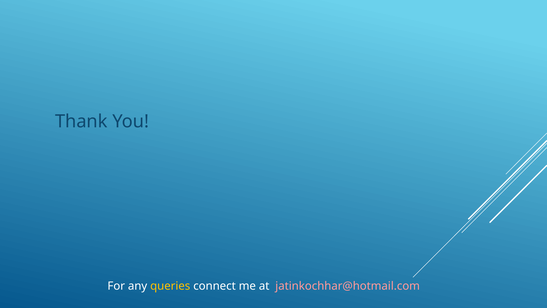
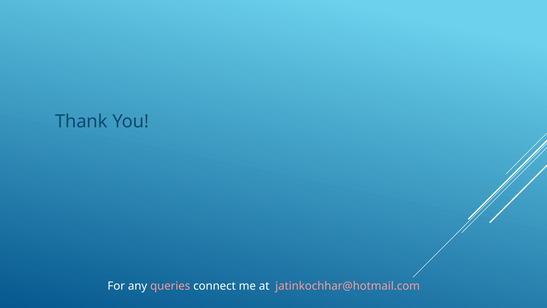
queries colour: yellow -> pink
